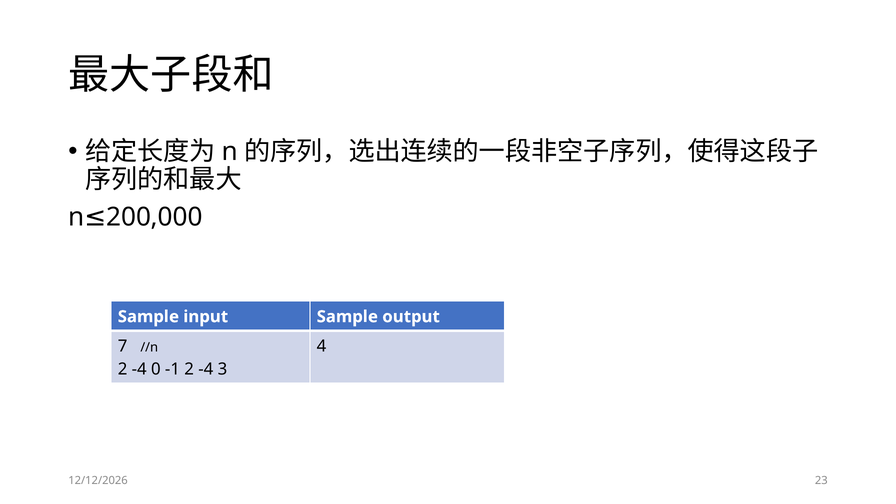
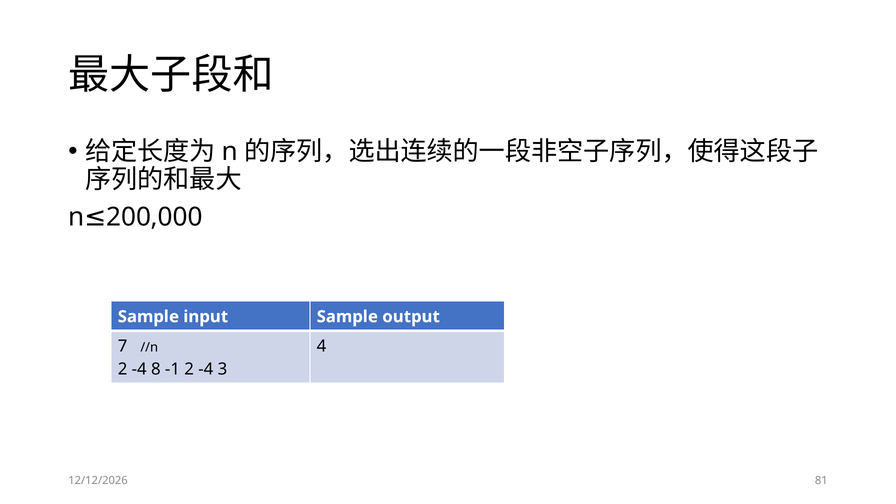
0: 0 -> 8
23: 23 -> 81
